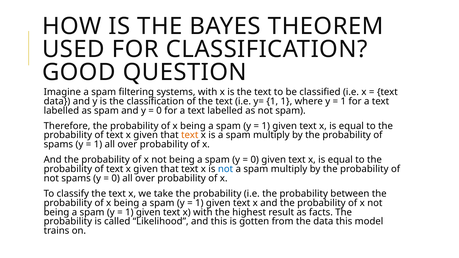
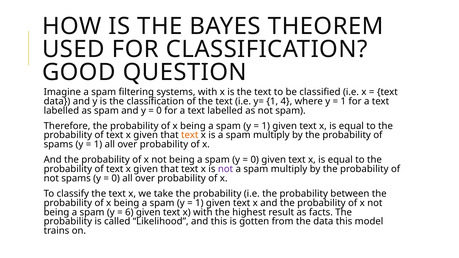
1 1: 1 -> 4
not at (226, 169) colour: blue -> purple
1 at (129, 212): 1 -> 6
